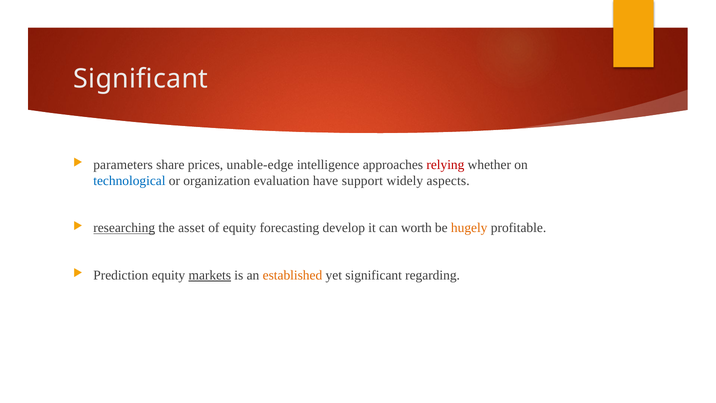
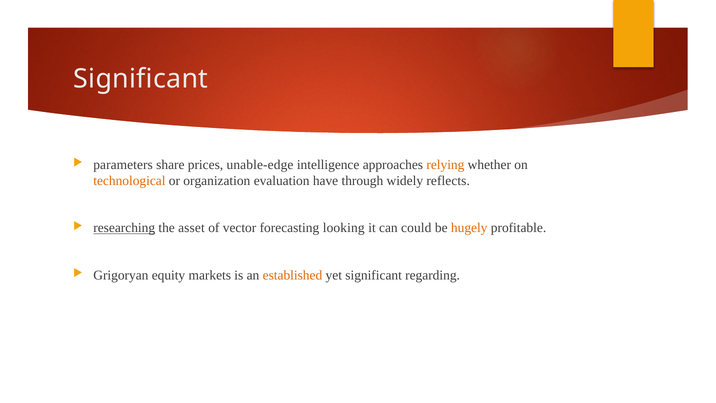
relying colour: red -> orange
technological colour: blue -> orange
support: support -> through
aspects: aspects -> reflects
of equity: equity -> vector
develop: develop -> looking
worth: worth -> could
Prediction: Prediction -> Grigoryan
markets underline: present -> none
